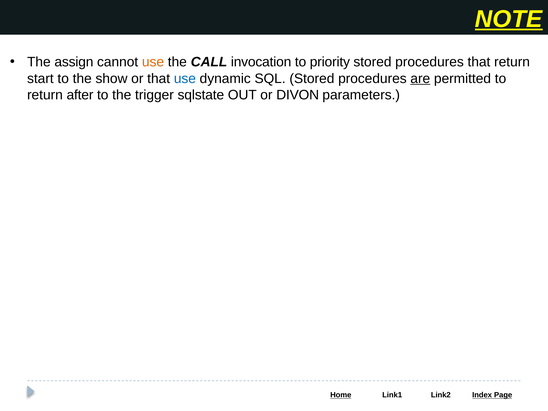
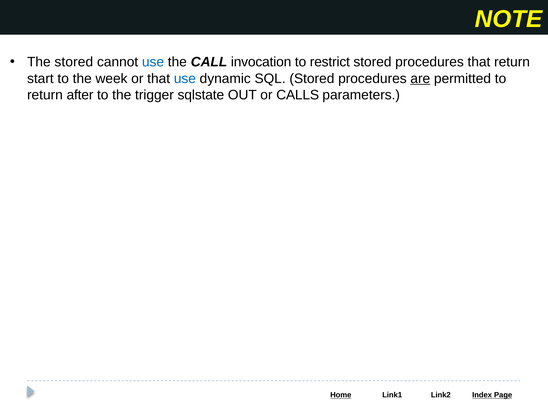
NOTE underline: present -> none
The assign: assign -> stored
use at (153, 62) colour: orange -> blue
priority: priority -> restrict
show: show -> week
DIVON: DIVON -> CALLS
